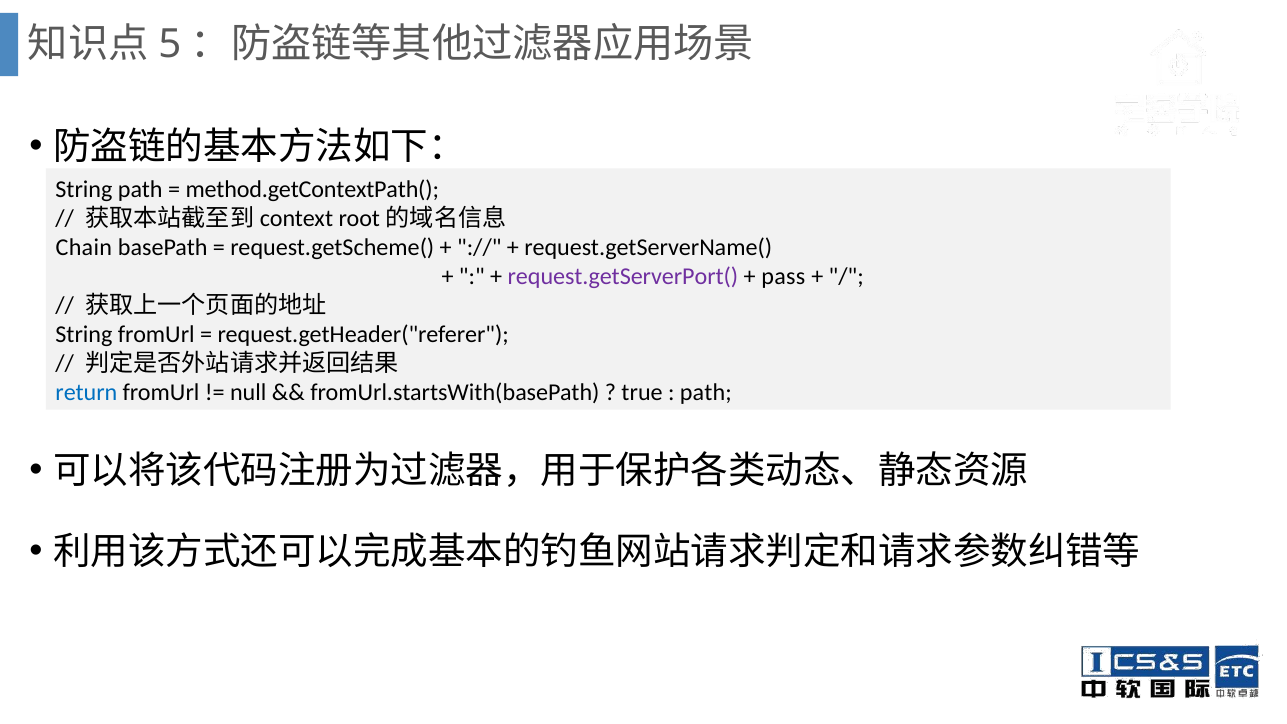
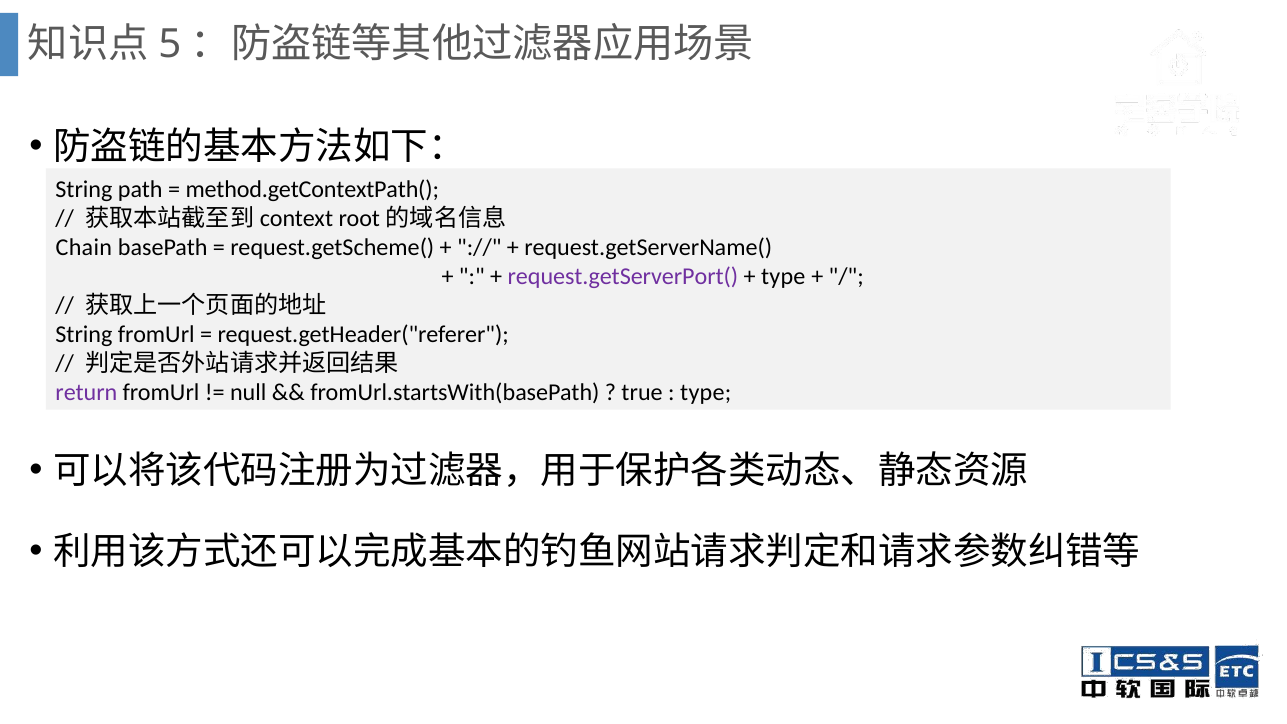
pass at (783, 276): pass -> type
return colour: blue -> purple
path at (706, 392): path -> type
